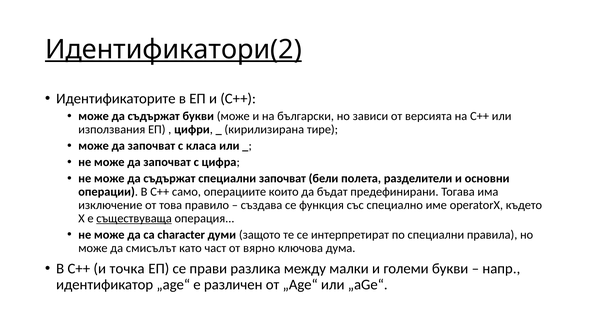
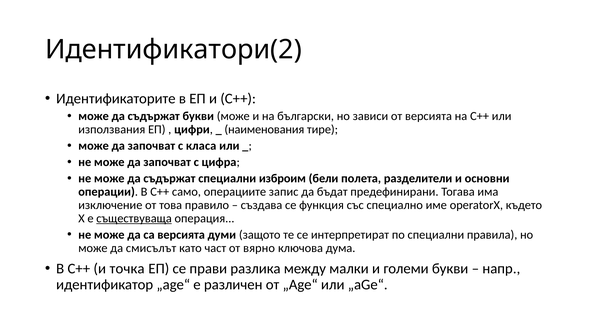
Идентификатори(2 underline: present -> none
кирилизирана: кирилизирана -> наименования
специални започват: започват -> изброим
които: които -> запис
са character: character -> версията
